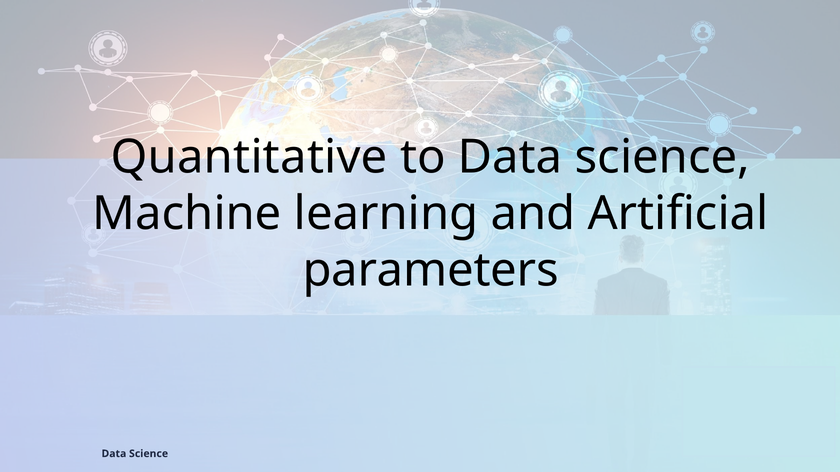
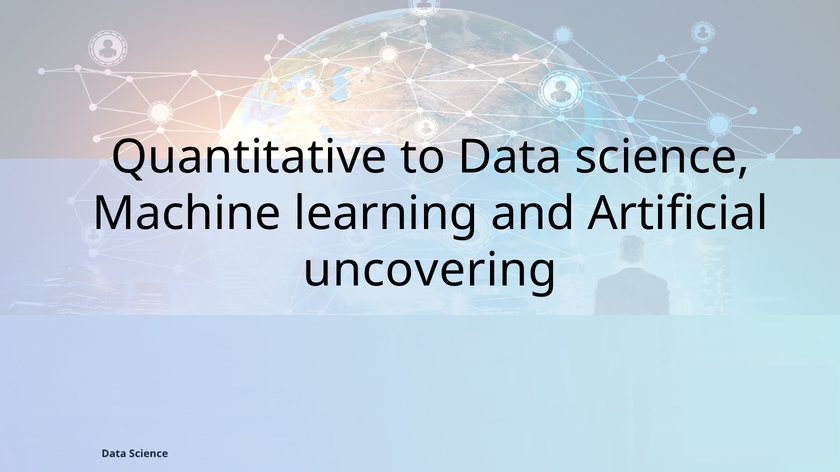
parameters: parameters -> uncovering
